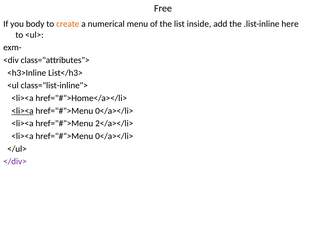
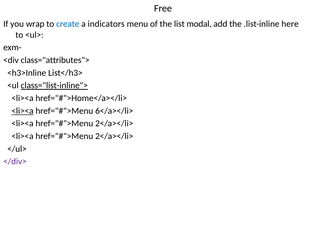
body: body -> wrap
create colour: orange -> blue
numerical: numerical -> indicators
inside: inside -> modal
class="list-inline"> underline: none -> present
0</a></li> at (114, 111): 0</a></li> -> 6</a></li>
0</a></li> at (114, 136): 0</a></li> -> 2</a></li>
